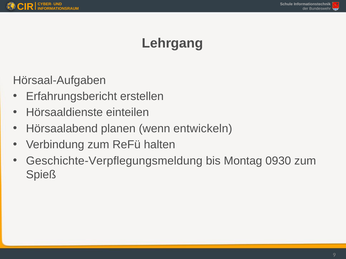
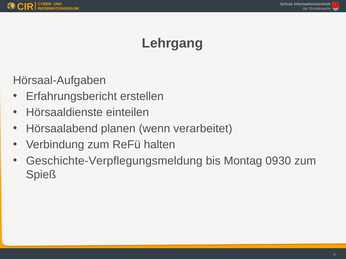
entwickeln: entwickeln -> verarbeitet
